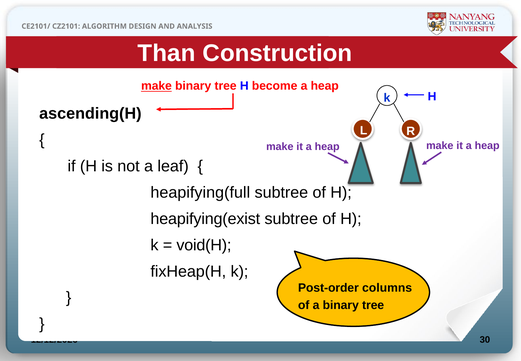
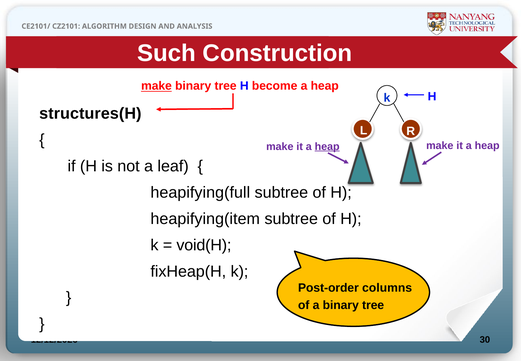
Than: Than -> Such
ascending(H: ascending(H -> structures(H
heap at (327, 146) underline: none -> present
heapifying(exist: heapifying(exist -> heapifying(item
